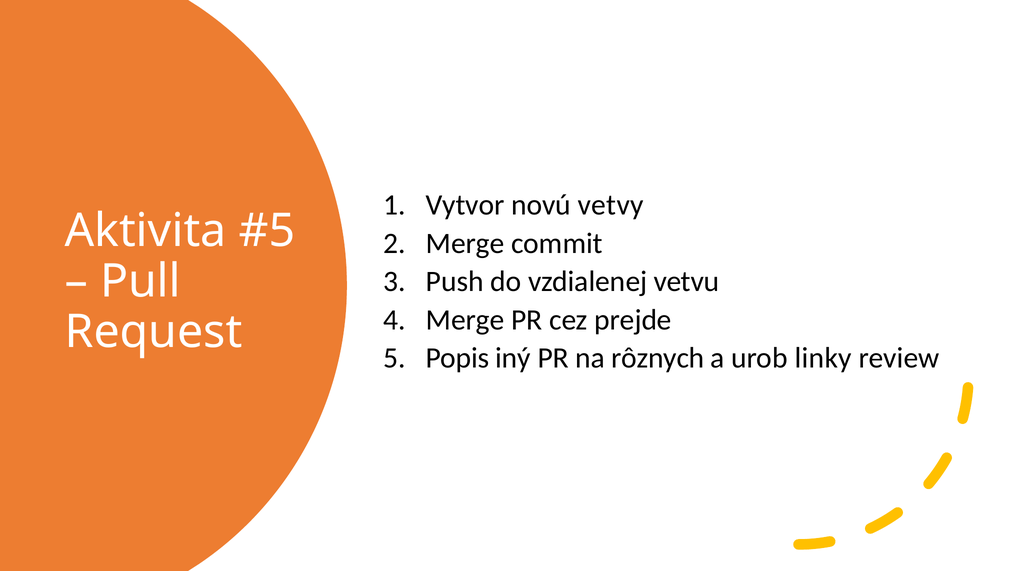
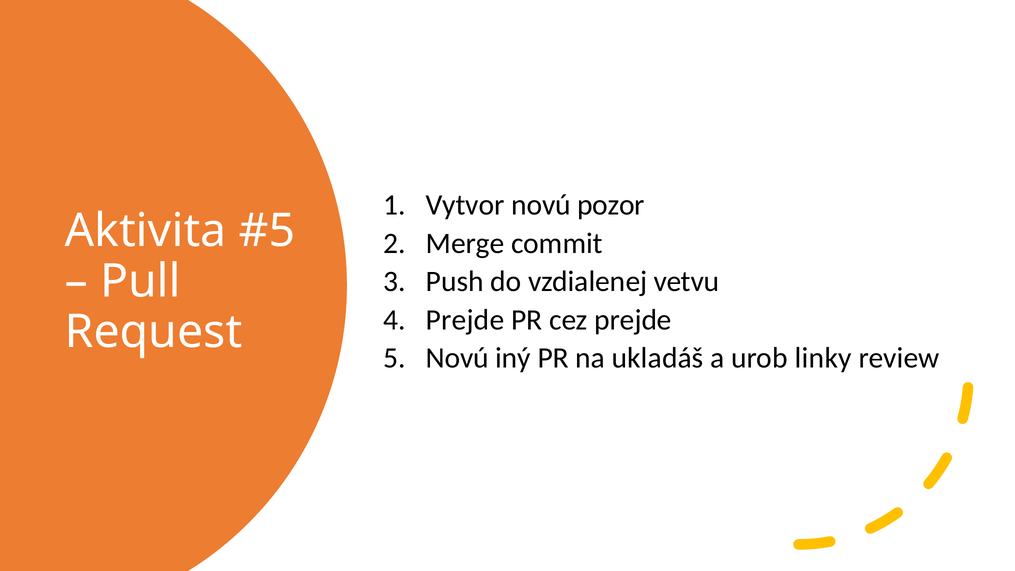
vetvy: vetvy -> pozor
Merge at (465, 320): Merge -> Prejde
5 Popis: Popis -> Novú
rôznych: rôznych -> ukladáš
